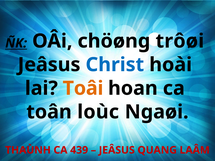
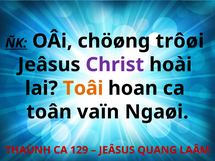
Christ colour: blue -> purple
loùc: loùc -> vaïn
439: 439 -> 129
